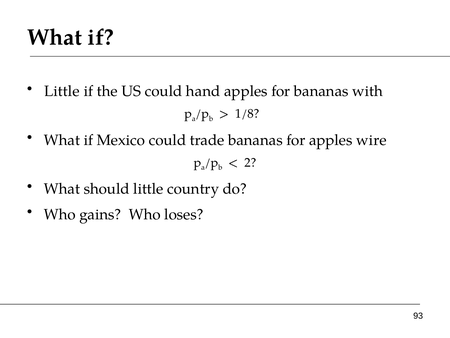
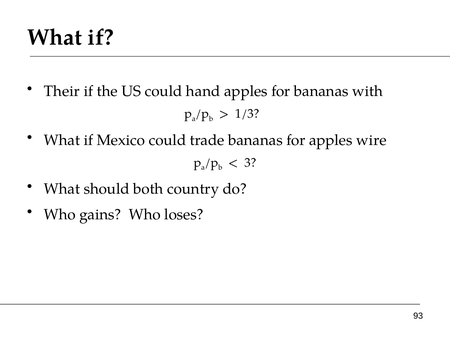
Little at (62, 91): Little -> Their
1/8: 1/8 -> 1/3
2: 2 -> 3
should little: little -> both
